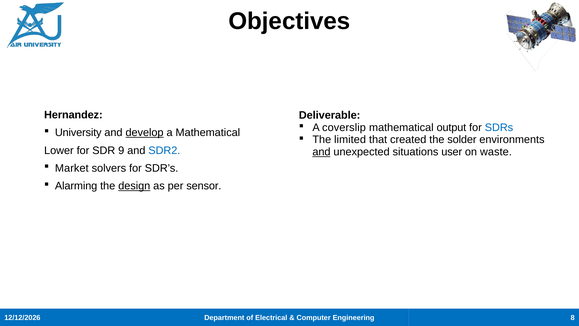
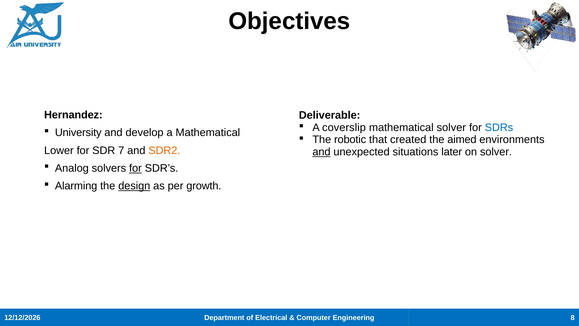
mathematical output: output -> solver
develop underline: present -> none
limited: limited -> robotic
solder: solder -> aimed
9: 9 -> 7
SDR2 colour: blue -> orange
user: user -> later
on waste: waste -> solver
Market: Market -> Analog
for at (135, 168) underline: none -> present
sensor: sensor -> growth
